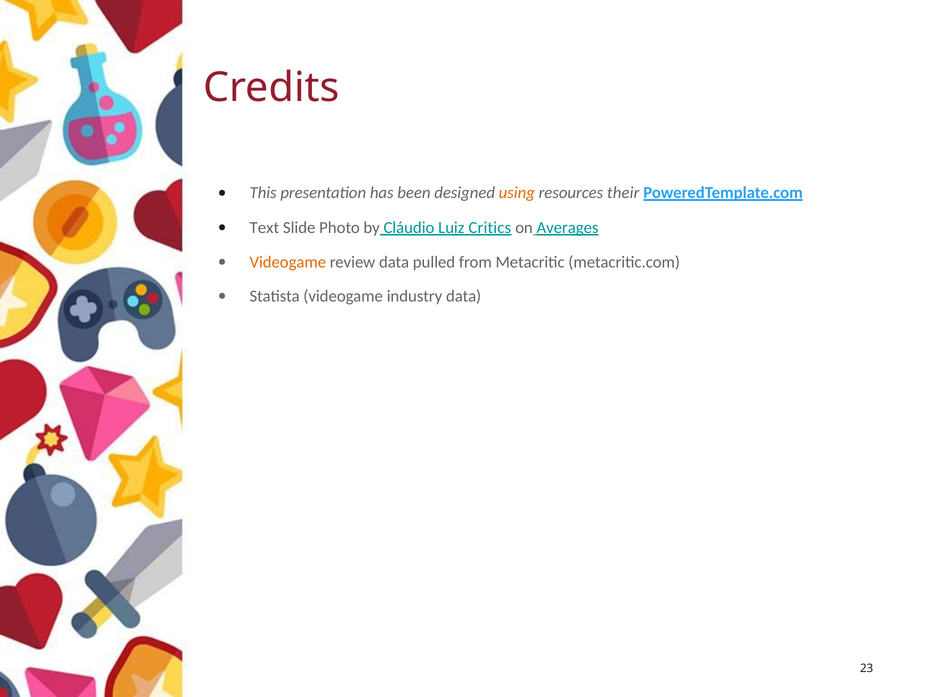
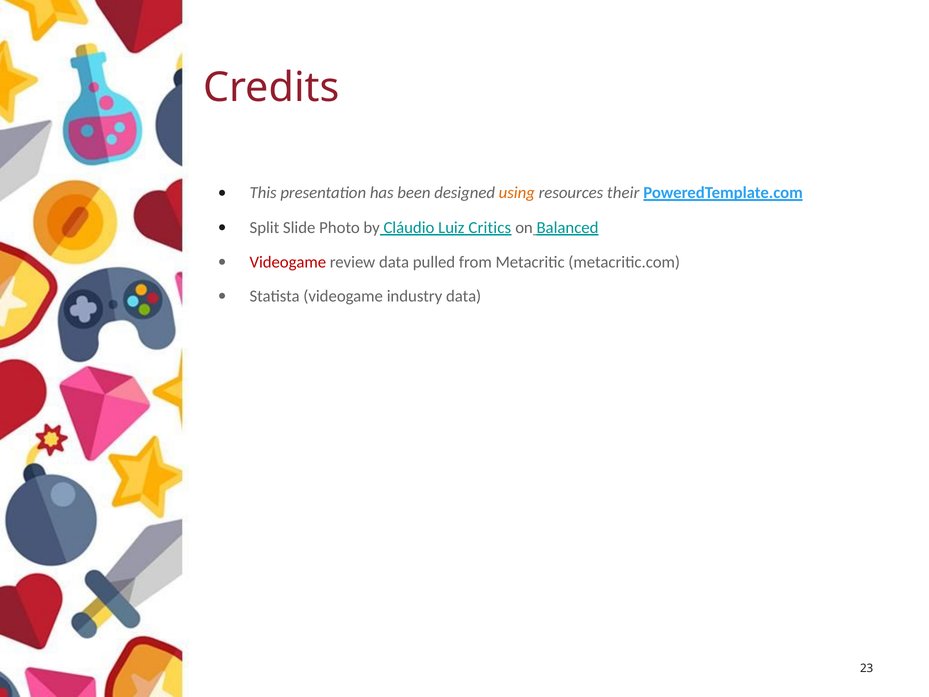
Text: Text -> Split
Averages: Averages -> Balanced
Videogame at (288, 262) colour: orange -> red
